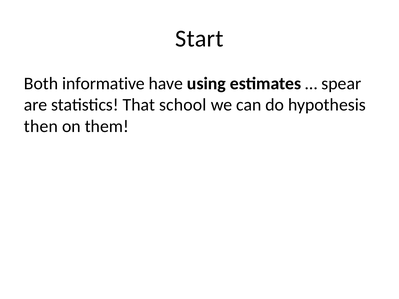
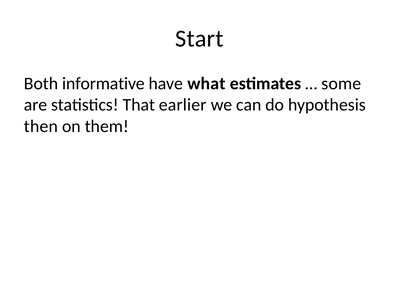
using: using -> what
spear: spear -> some
school: school -> earlier
